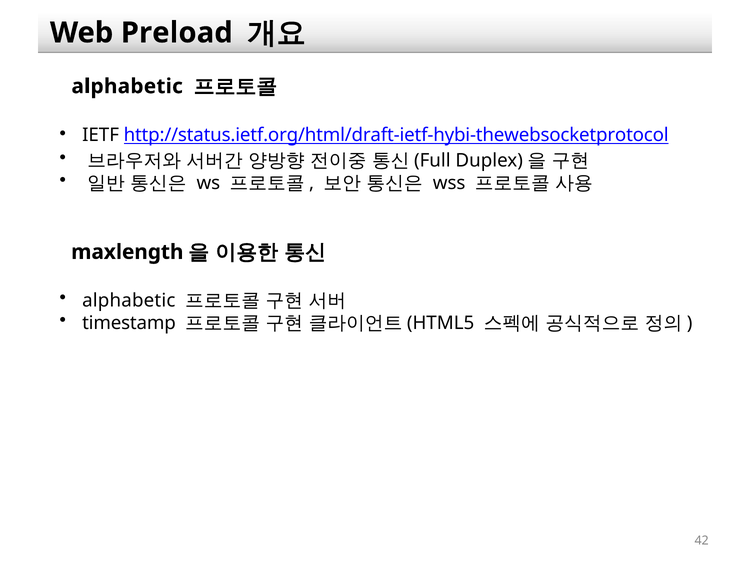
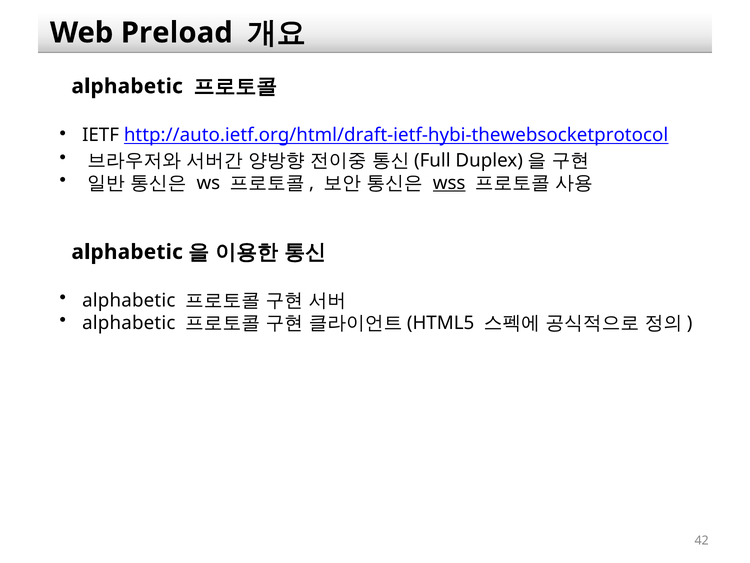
http://status.ietf.org/html/draft-ietf-hybi-thewebsocketprotocol: http://status.ietf.org/html/draft-ietf-hybi-thewebsocketprotocol -> http://auto.ietf.org/html/draft-ietf-hybi-thewebsocketprotocol
wss underline: none -> present
maxlength at (127, 252): maxlength -> alphabetic
timestamp at (129, 323): timestamp -> alphabetic
